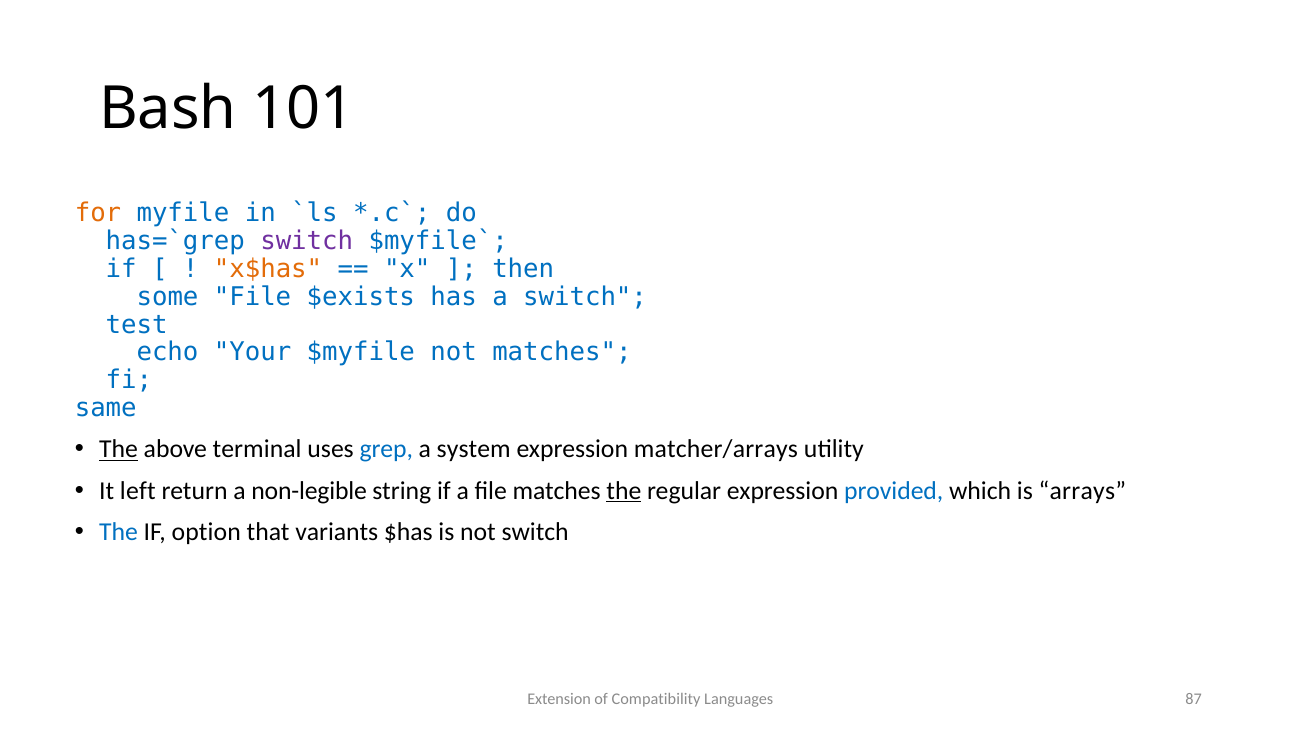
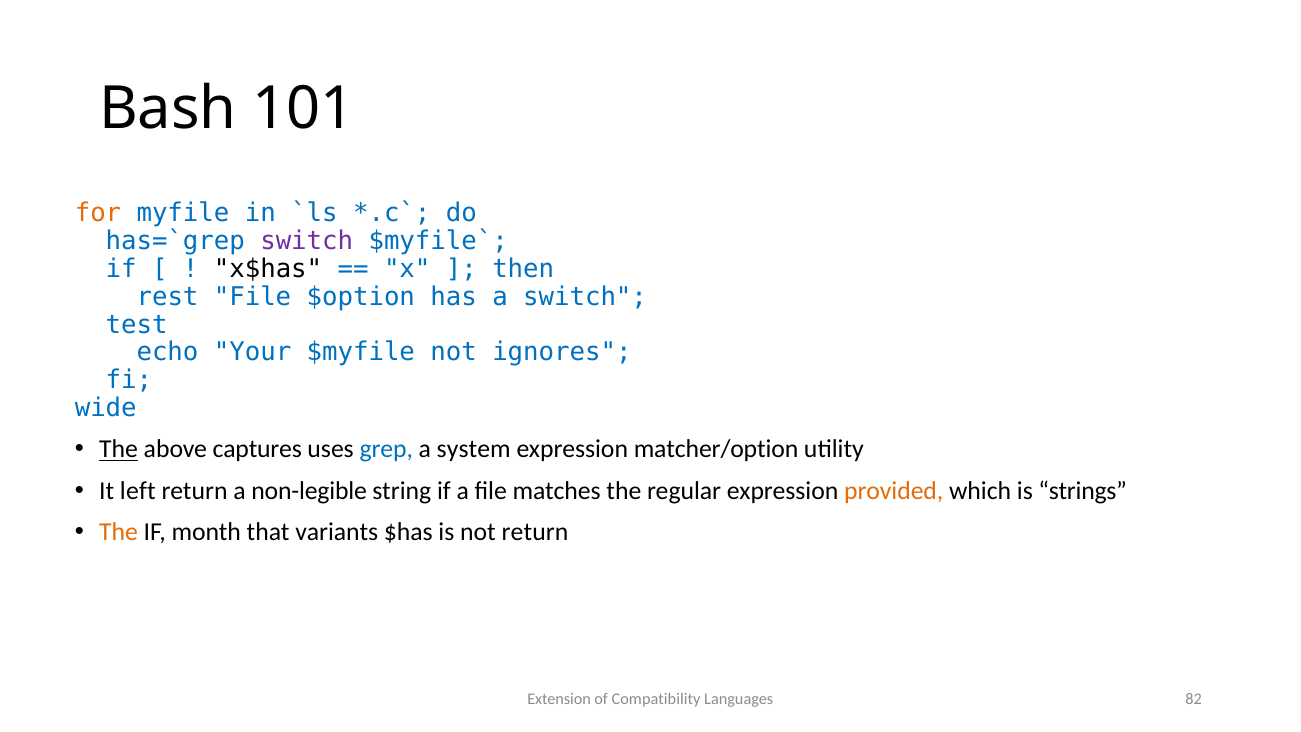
x$has colour: orange -> black
some: some -> rest
$exists: $exists -> $option
not matches: matches -> ignores
same: same -> wide
terminal: terminal -> captures
matcher/arrays: matcher/arrays -> matcher/option
the at (624, 490) underline: present -> none
provided colour: blue -> orange
arrays: arrays -> strings
The at (119, 532) colour: blue -> orange
option: option -> month
not switch: switch -> return
87: 87 -> 82
